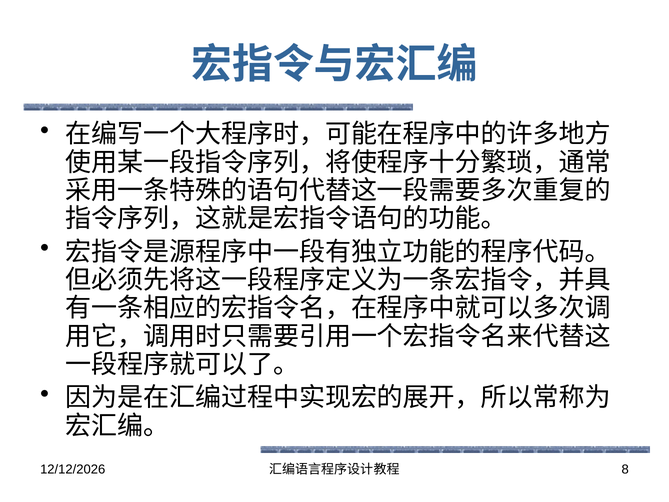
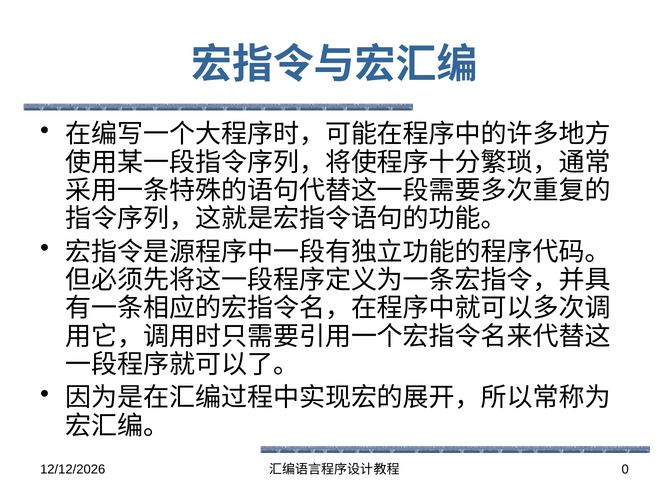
8: 8 -> 0
